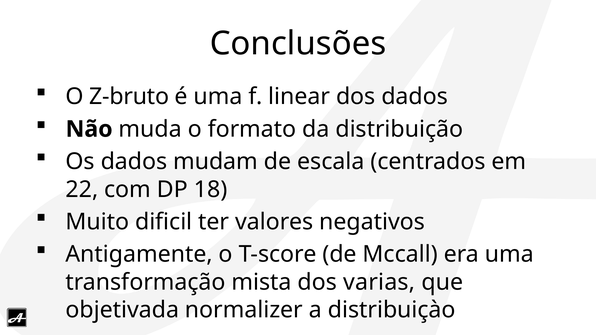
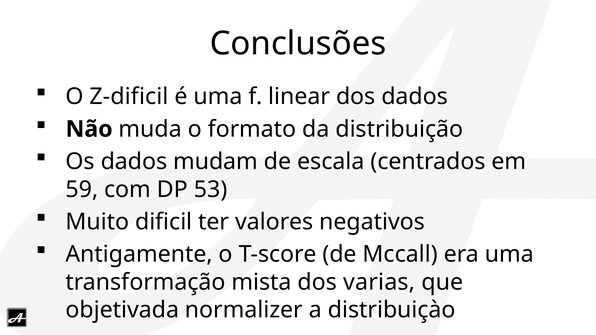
Z-bruto: Z-bruto -> Z-dificil
22: 22 -> 59
18: 18 -> 53
